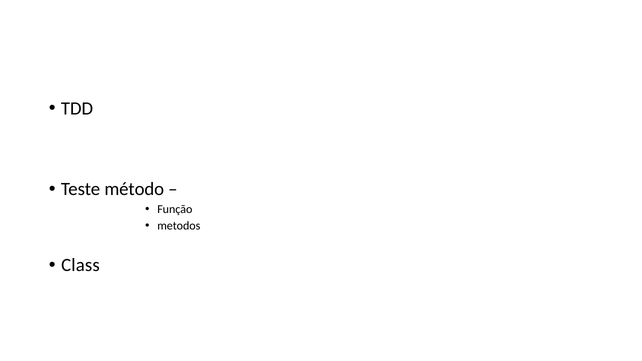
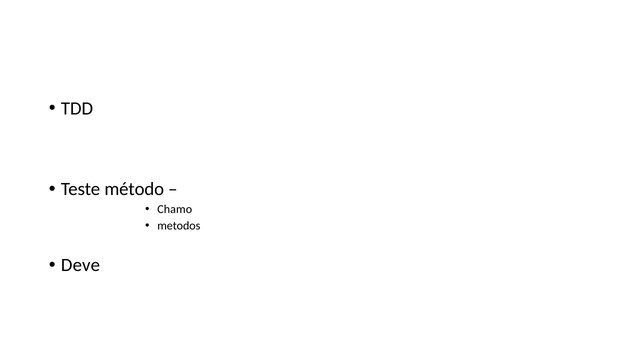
Função: Função -> Chamo
Class: Class -> Deve
